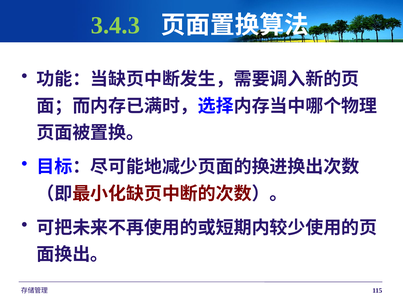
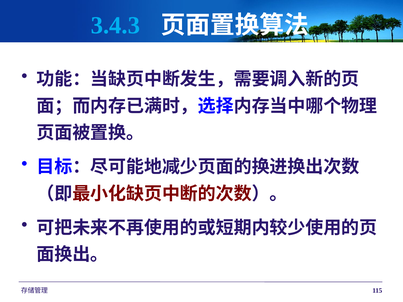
3.4.3 colour: light green -> light blue
